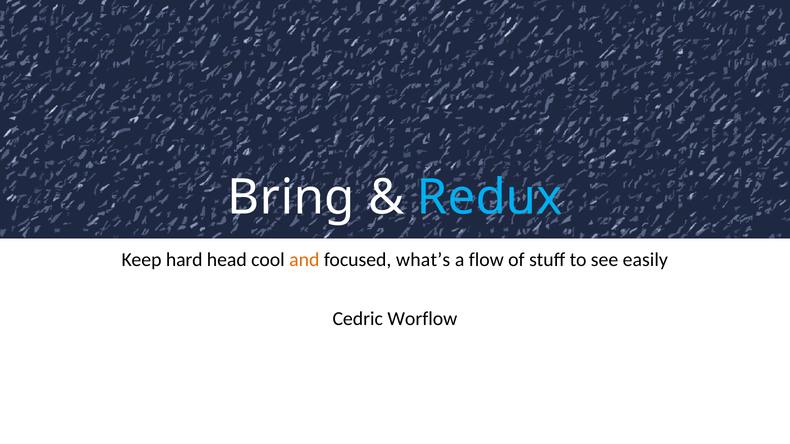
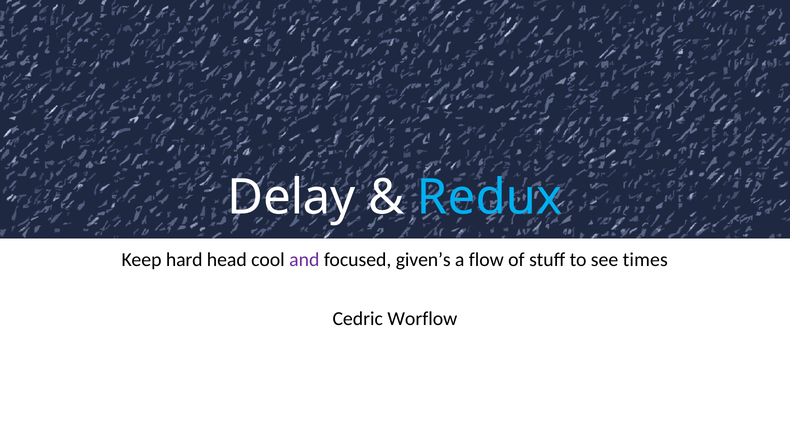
Bring: Bring -> Delay
and colour: orange -> purple
what’s: what’s -> given’s
easily: easily -> times
